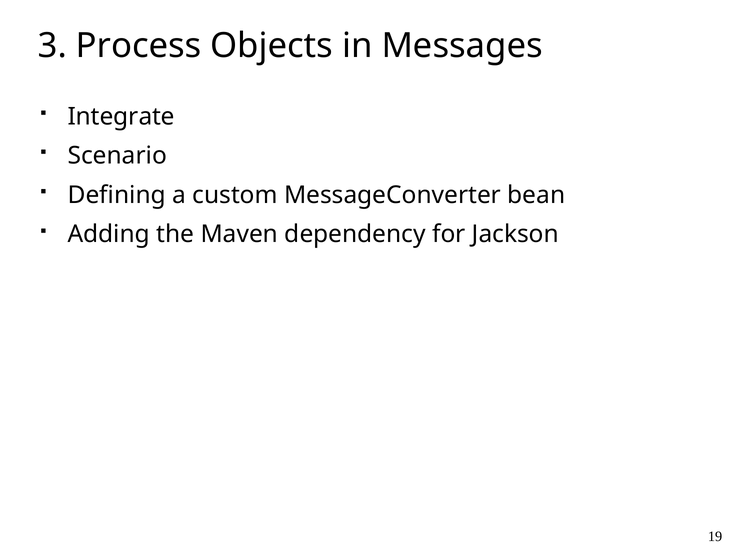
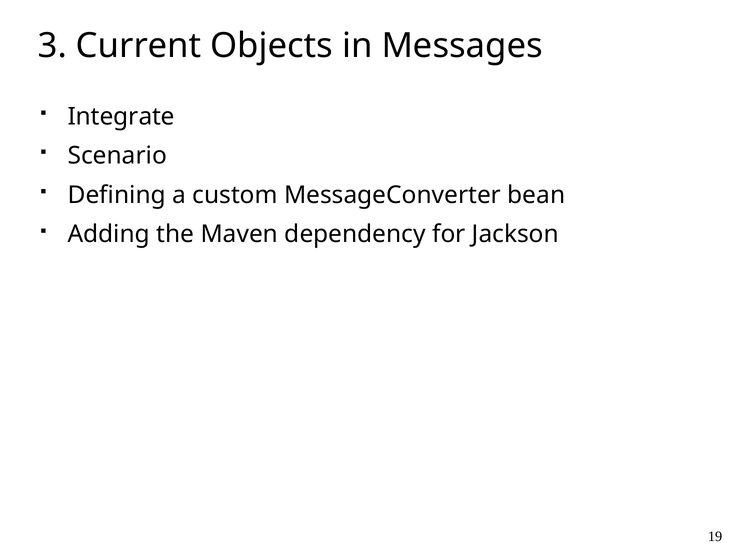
Process: Process -> Current
